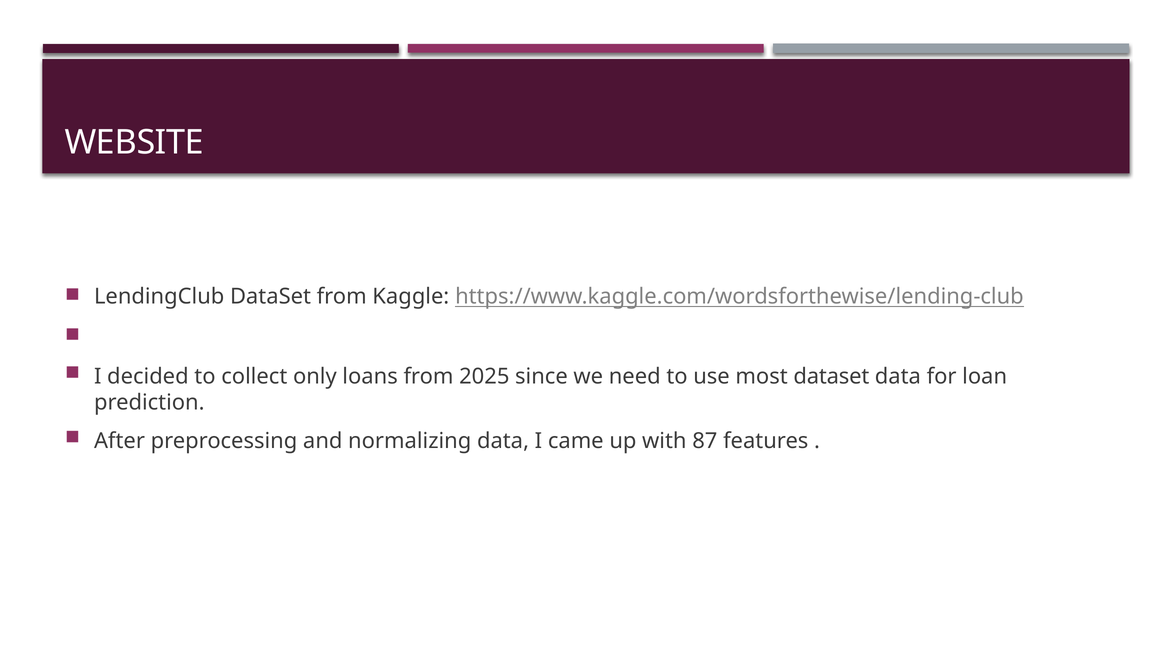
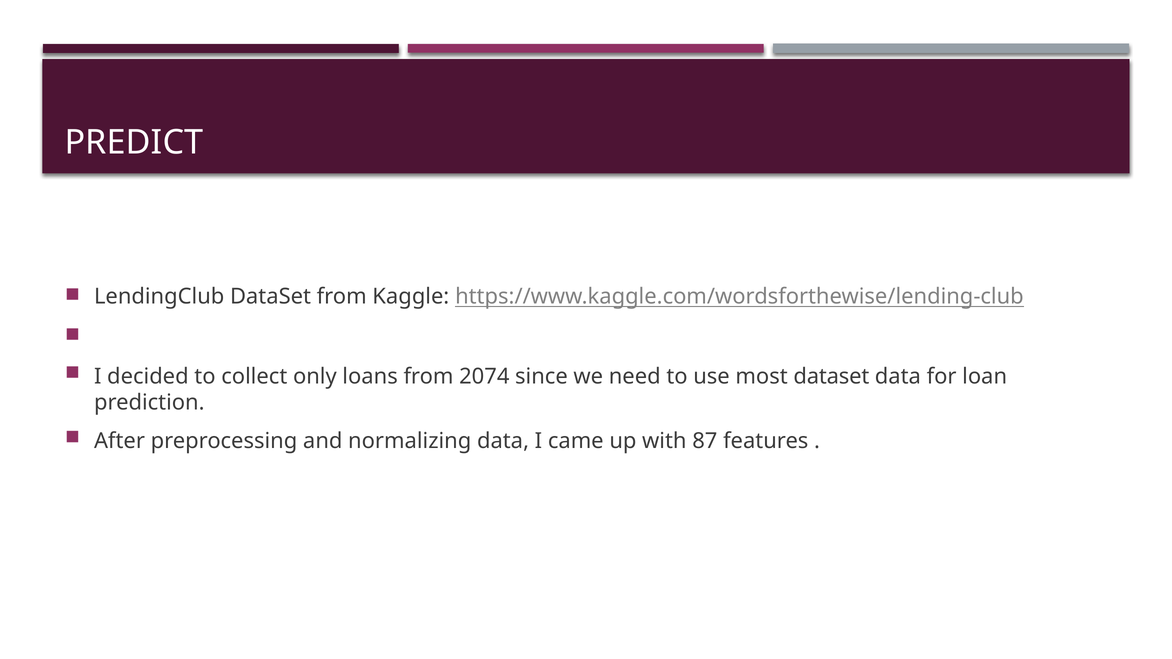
WEBSITE: WEBSITE -> PREDICT
2025: 2025 -> 2074
